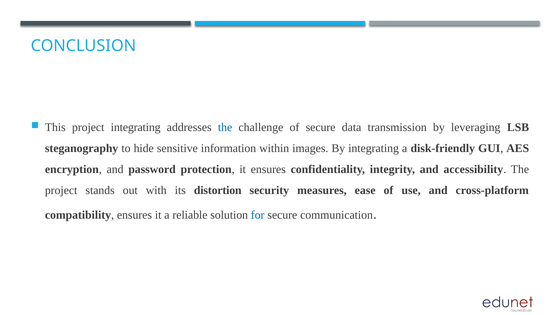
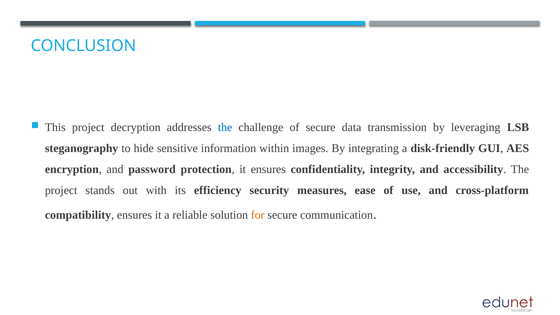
project integrating: integrating -> decryption
distortion: distortion -> efficiency
for colour: blue -> orange
